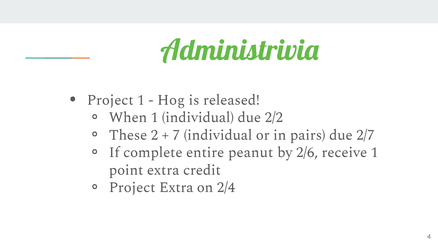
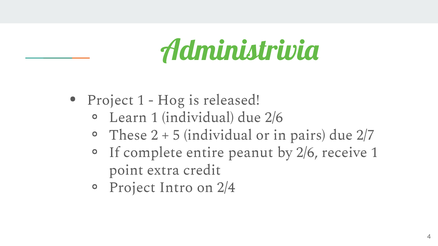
When: When -> Learn
due 2/2: 2/2 -> 2/6
7: 7 -> 5
Project Extra: Extra -> Intro
